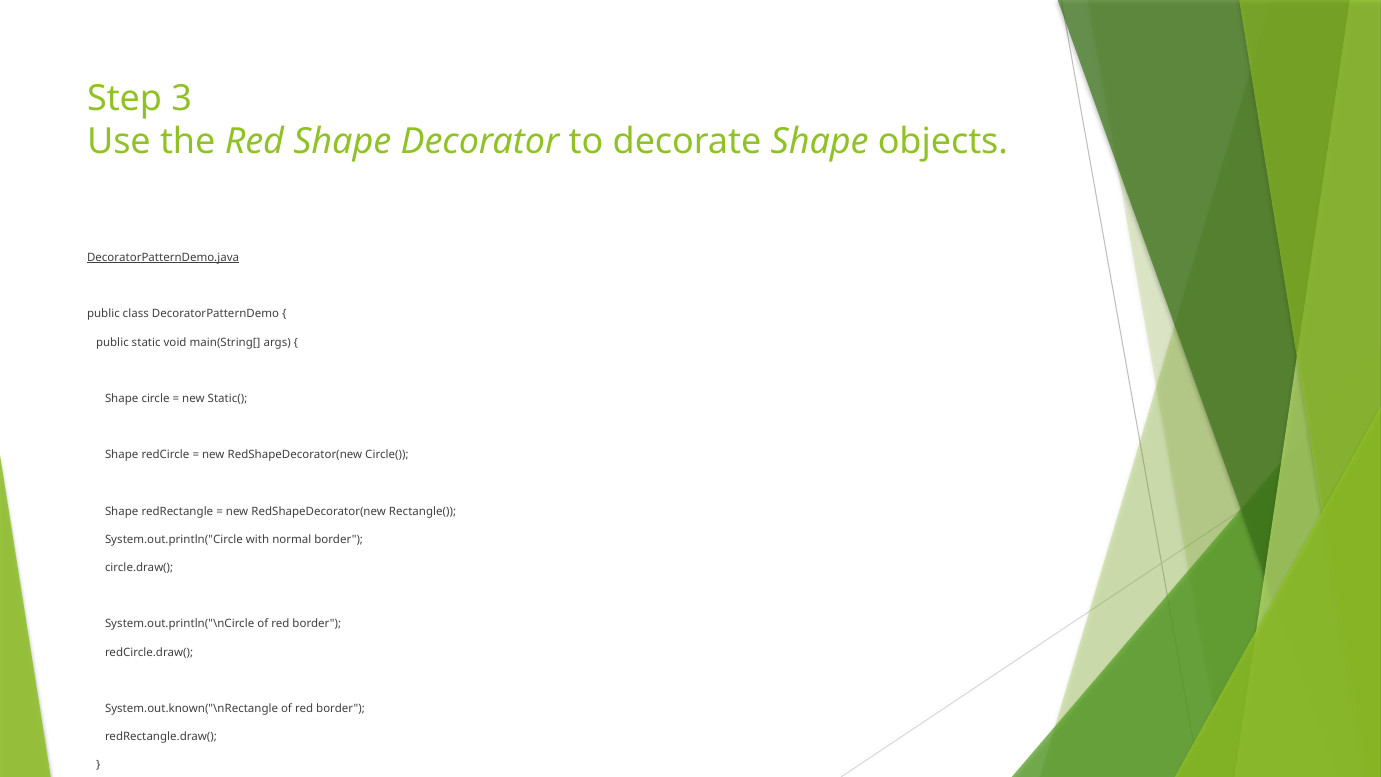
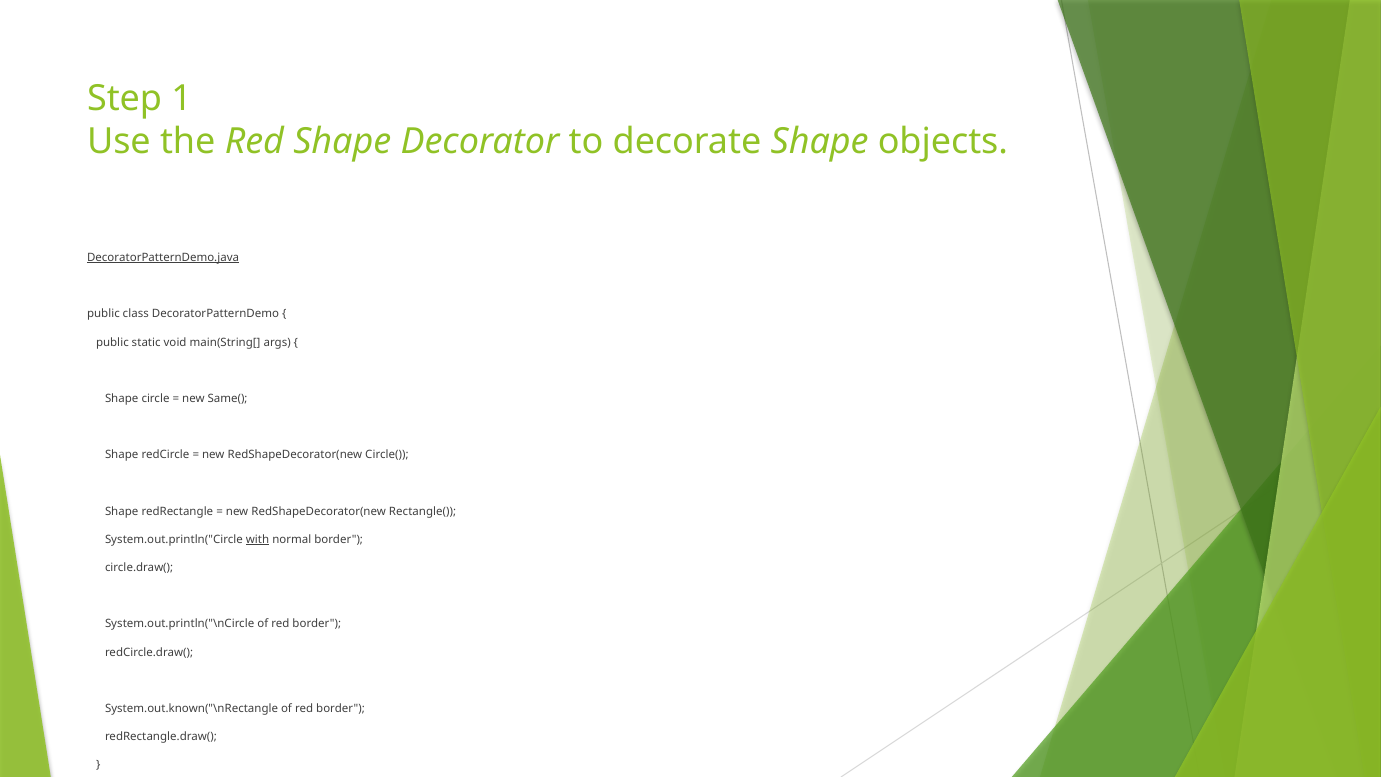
3: 3 -> 1
Static(: Static( -> Same(
with underline: none -> present
